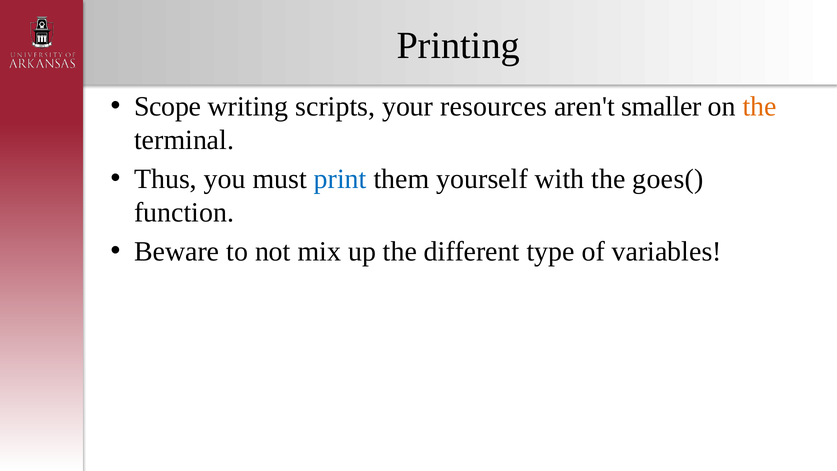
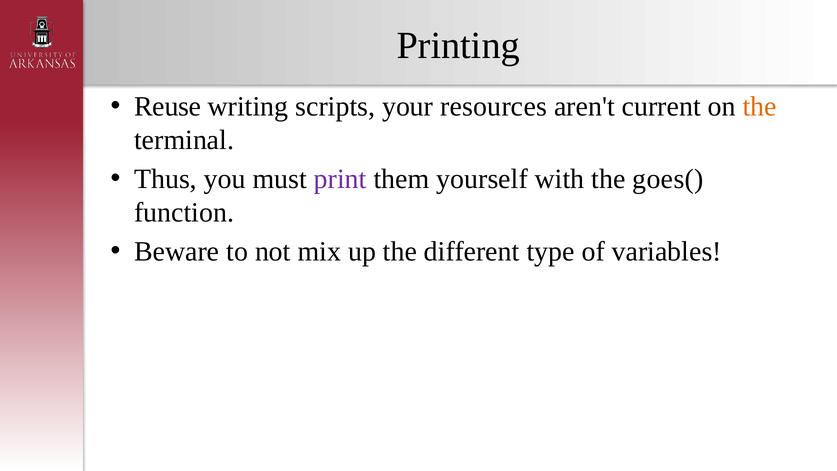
Scope: Scope -> Reuse
smaller: smaller -> current
print colour: blue -> purple
